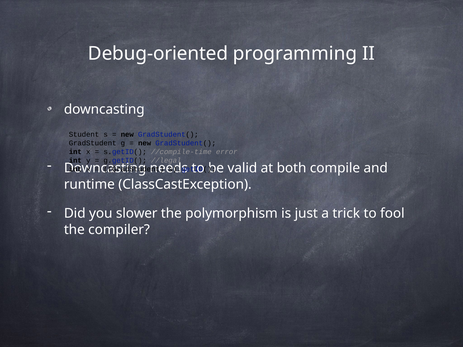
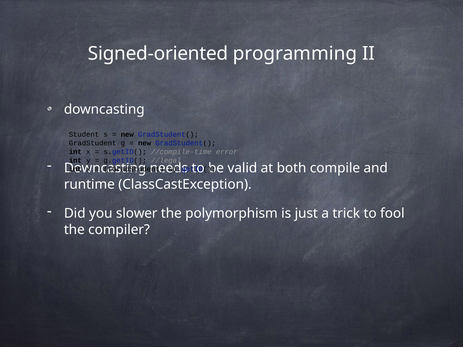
Debug-oriented: Debug-oriented -> Signed-oriented
